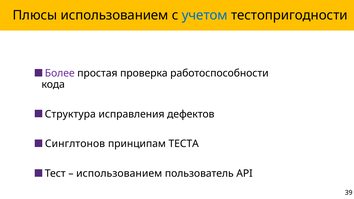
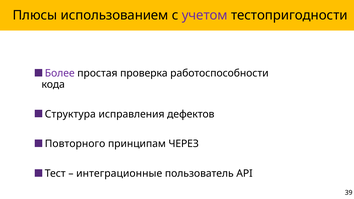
учетом colour: blue -> purple
Синглтонов: Синглтонов -> Повторного
ТЕСТА: ТЕСТА -> ЧЕРЕЗ
использованием at (119, 174): использованием -> интеграционные
